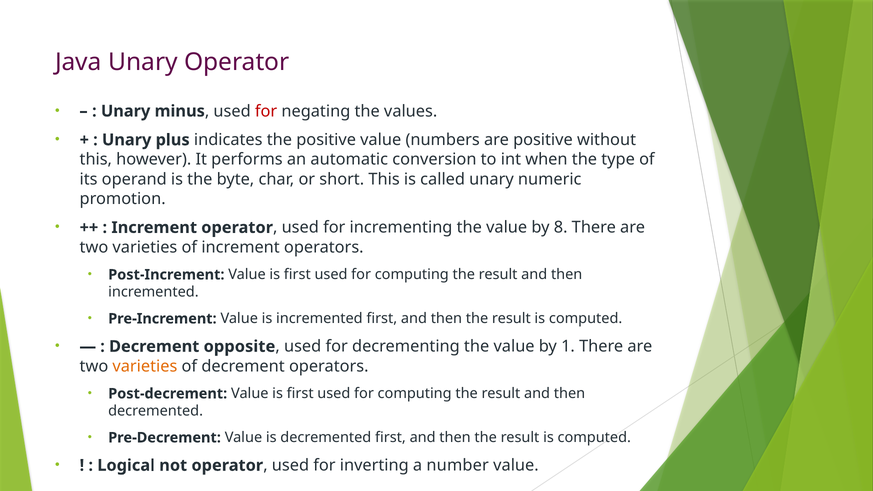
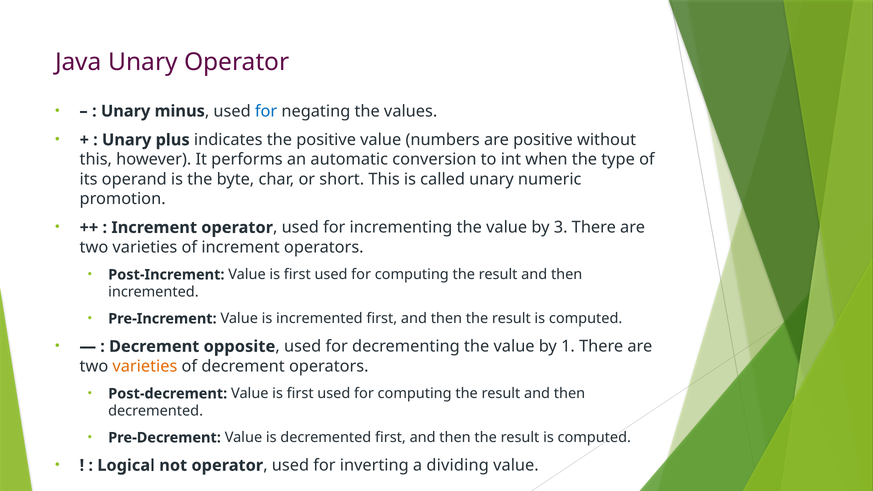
for at (266, 111) colour: red -> blue
8: 8 -> 3
number: number -> dividing
